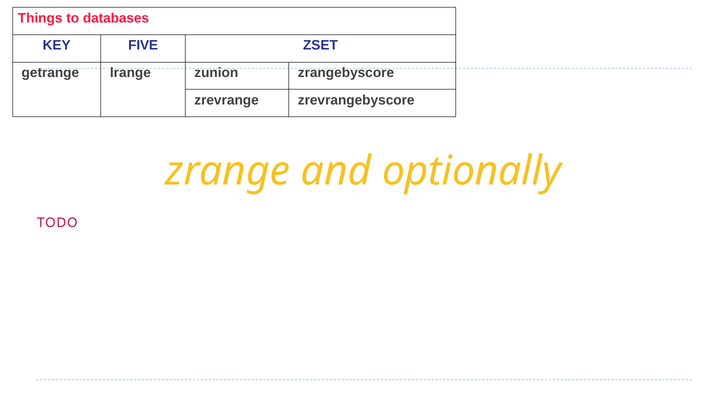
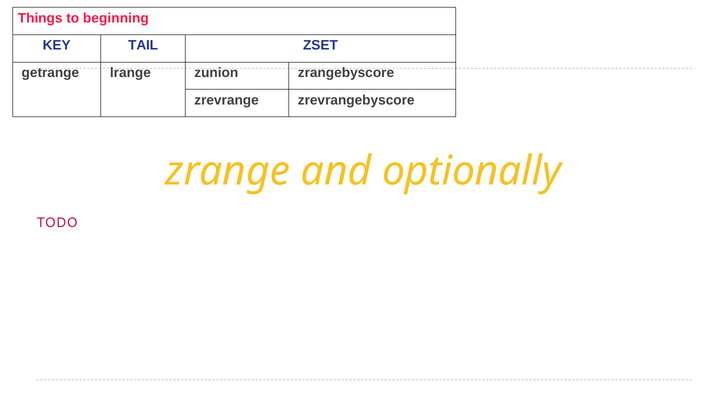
databases: databases -> beginning
FIVE: FIVE -> TAIL
